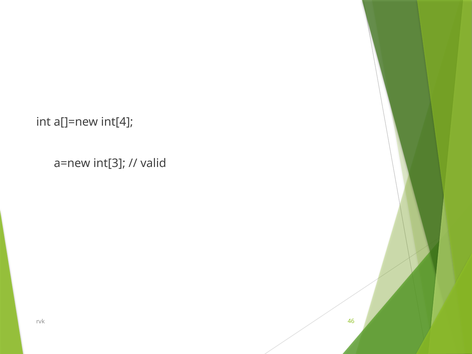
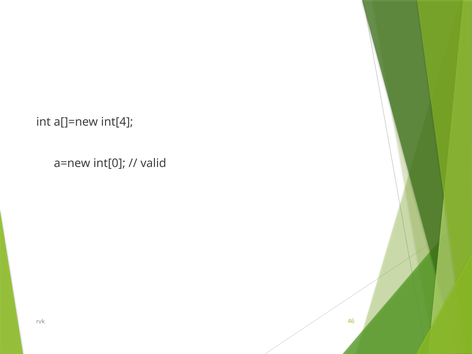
int[3: int[3 -> int[0
